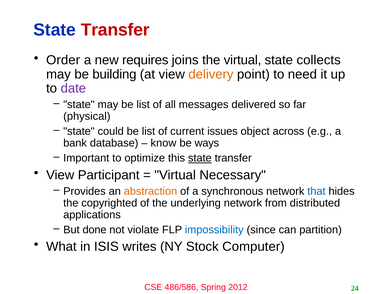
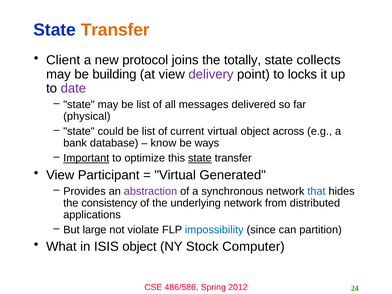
Transfer at (115, 30) colour: red -> orange
Order: Order -> Client
requires: requires -> protocol
the virtual: virtual -> totally
delivery colour: orange -> purple
need: need -> locks
current issues: issues -> virtual
Important underline: none -> present
Necessary: Necessary -> Generated
abstraction colour: orange -> purple
copyrighted: copyrighted -> consistency
done: done -> large
ISIS writes: writes -> object
